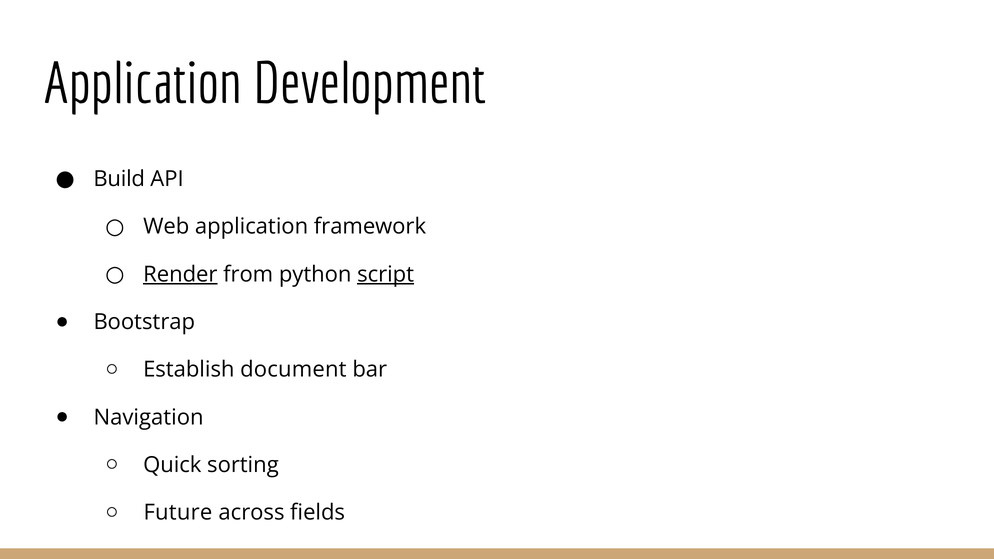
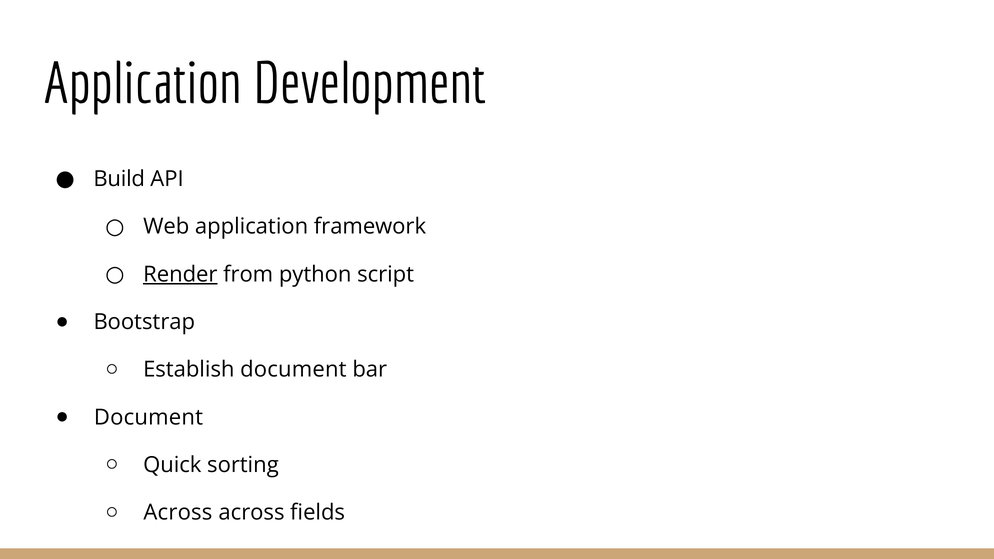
script underline: present -> none
Navigation at (149, 417): Navigation -> Document
Future at (178, 513): Future -> Across
